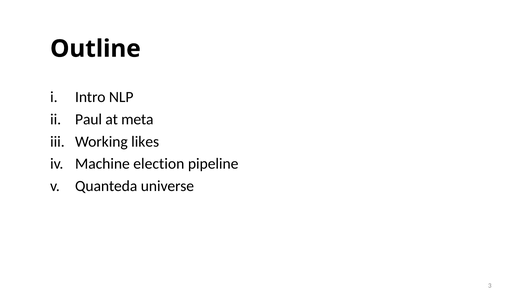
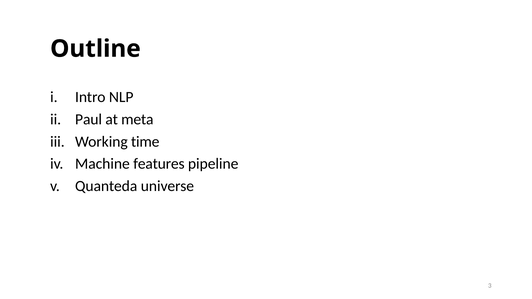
likes: likes -> time
election: election -> features
